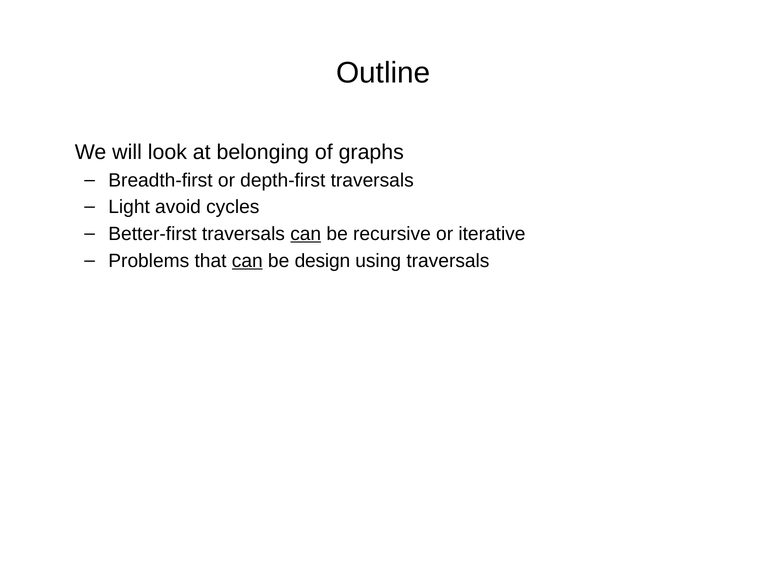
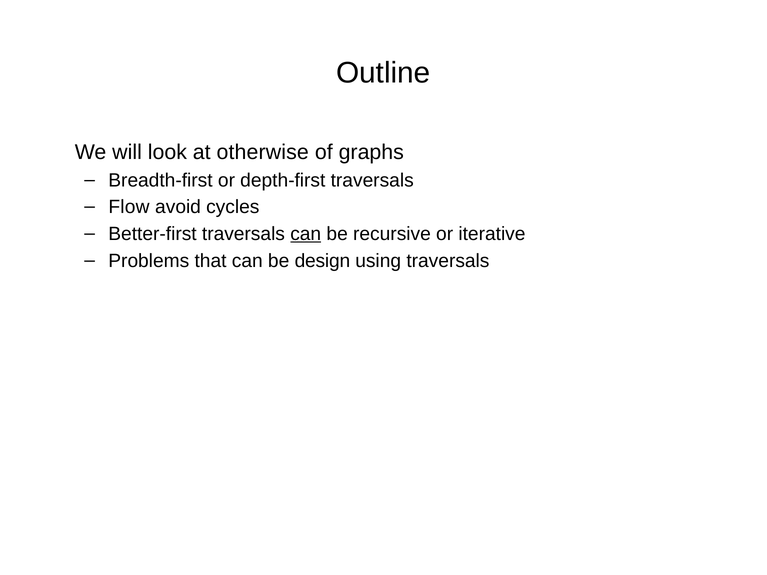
belonging: belonging -> otherwise
Light: Light -> Flow
can at (247, 261) underline: present -> none
